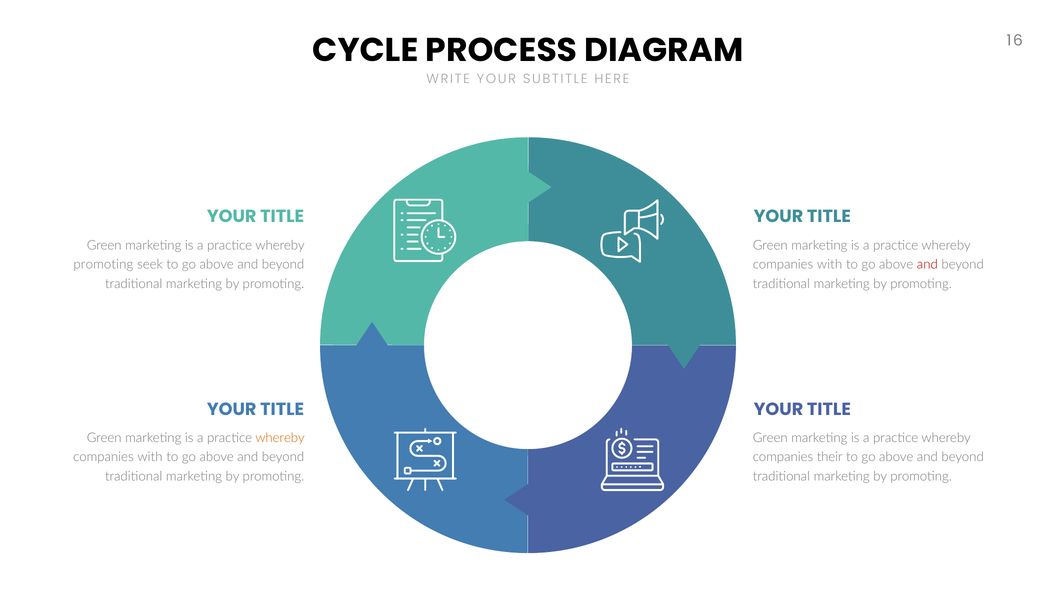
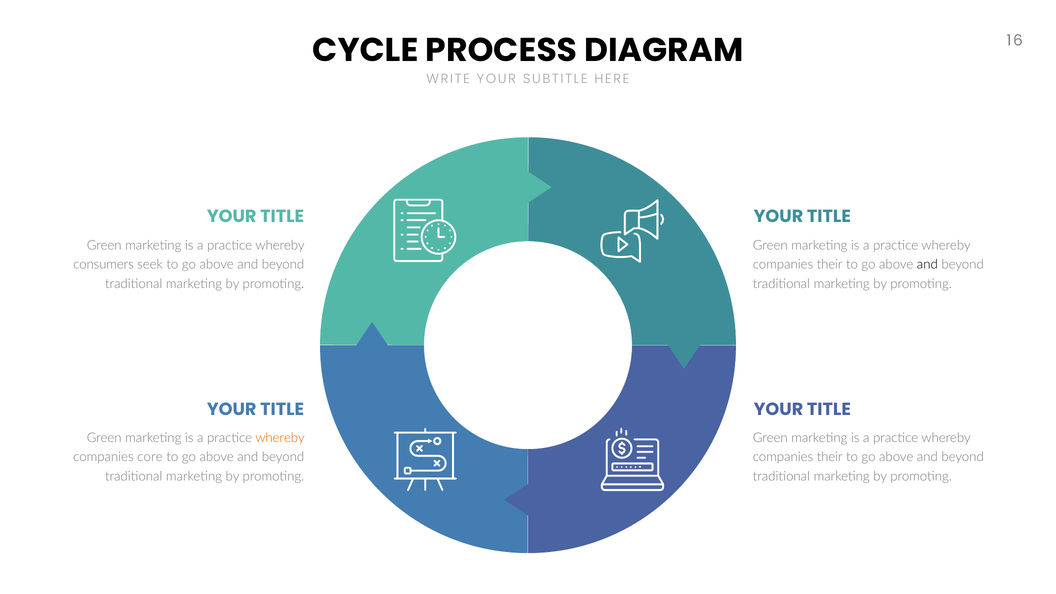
promoting at (103, 264): promoting -> consumers
with at (830, 264): with -> their
and at (927, 264) colour: red -> black
with at (150, 457): with -> core
